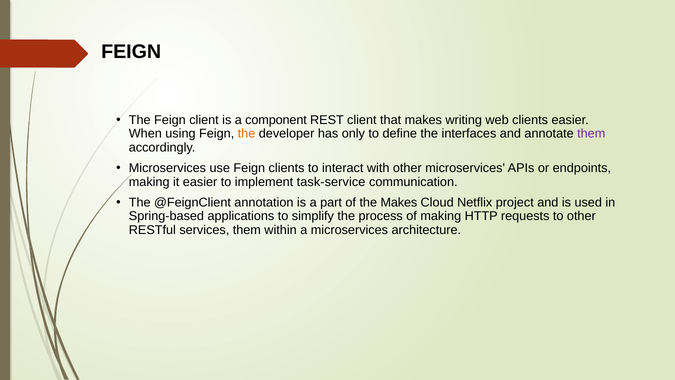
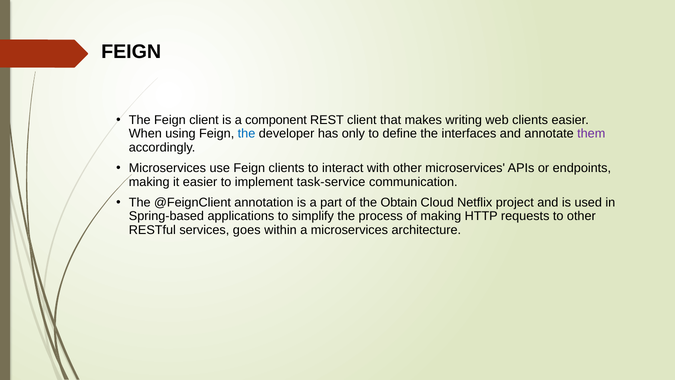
the at (247, 134) colour: orange -> blue
the Makes: Makes -> Obtain
services them: them -> goes
